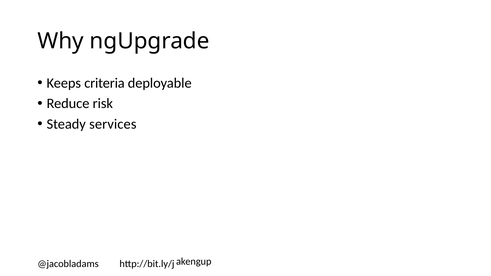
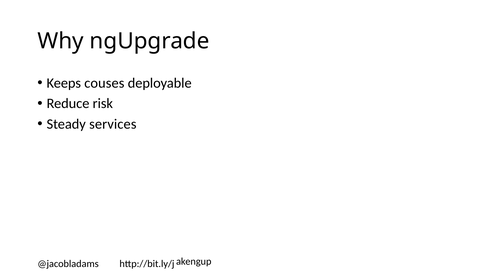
criteria: criteria -> couses
